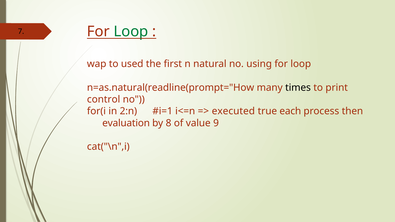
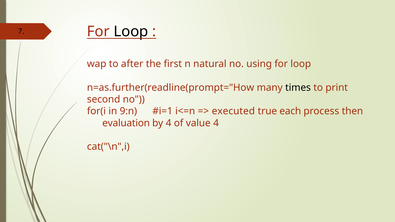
Loop at (131, 32) colour: green -> black
used: used -> after
n=as.natural(readline(prompt="How: n=as.natural(readline(prompt="How -> n=as.further(readline(prompt="How
control: control -> second
2:n: 2:n -> 9:n
by 8: 8 -> 4
value 9: 9 -> 4
